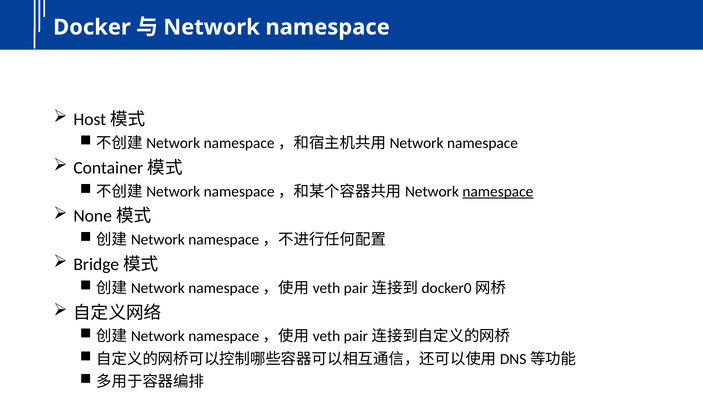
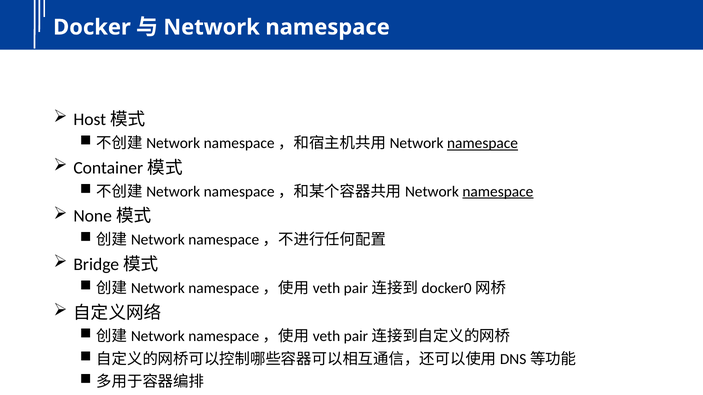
namespace at (482, 143) underline: none -> present
